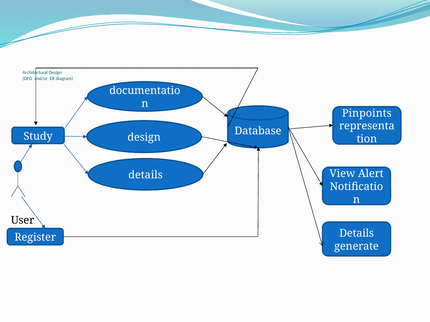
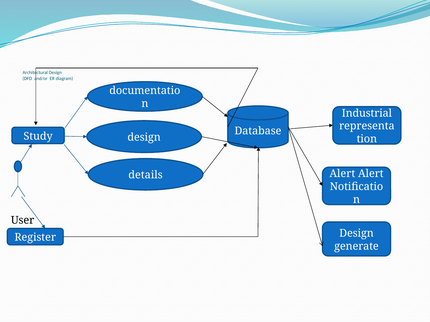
Pinpoints: Pinpoints -> Industrial
View at (342, 174): View -> Alert
Details at (357, 234): Details -> Design
